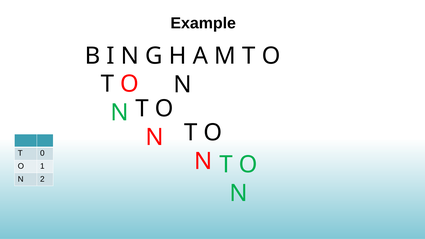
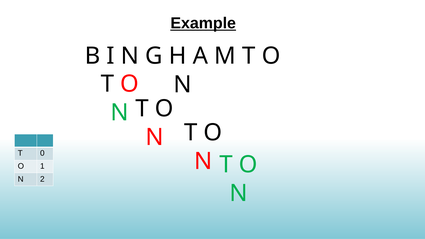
Example underline: none -> present
